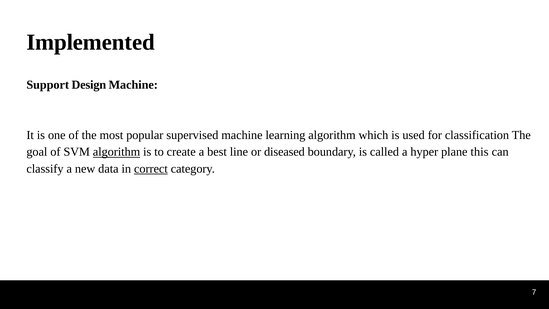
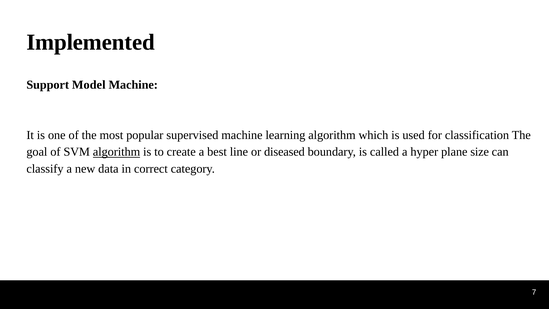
Design: Design -> Model
this: this -> size
correct underline: present -> none
